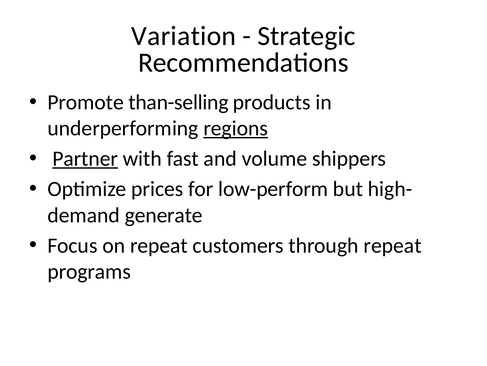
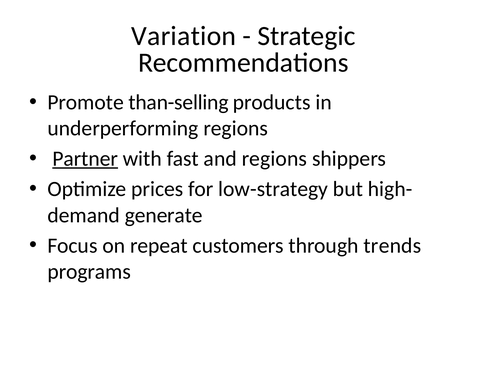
regions at (236, 128) underline: present -> none
and volume: volume -> regions
low-perform: low-perform -> low-strategy
through repeat: repeat -> trends
